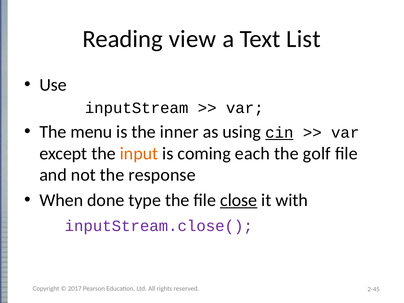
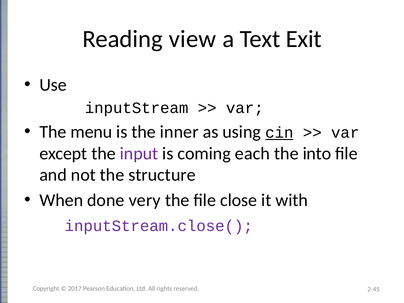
List: List -> Exit
input colour: orange -> purple
golf: golf -> into
response: response -> structure
type: type -> very
close underline: present -> none
